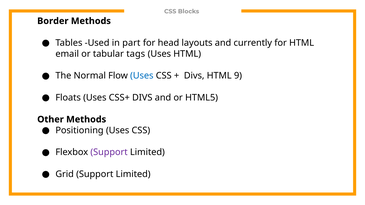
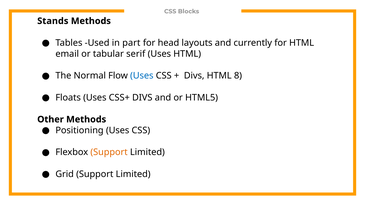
Border: Border -> Stands
tags: tags -> serif
9: 9 -> 8
Support at (109, 152) colour: purple -> orange
